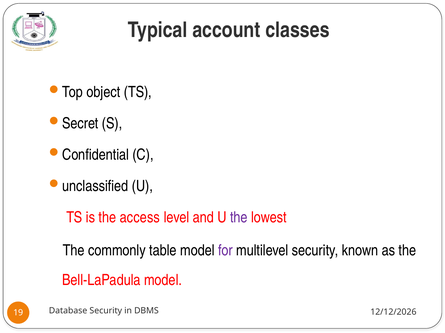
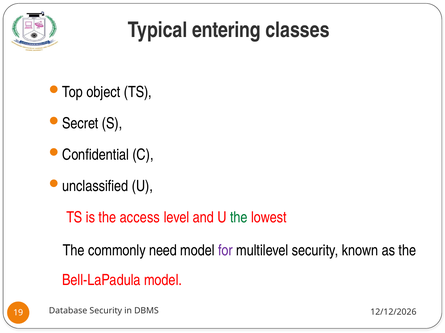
account: account -> entering
the at (239, 218) colour: purple -> green
table: table -> need
